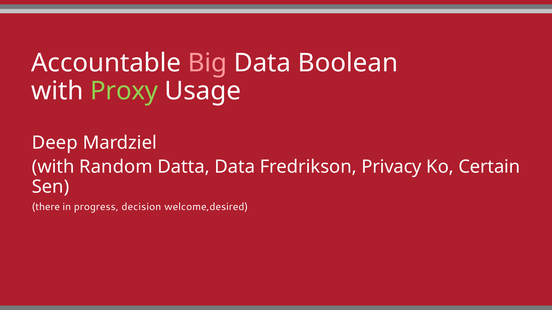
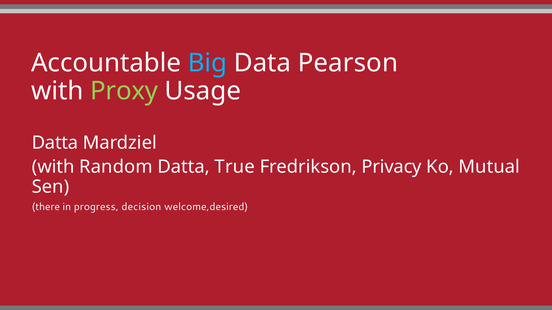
Big colour: pink -> light blue
Boolean: Boolean -> Pearson
Deep at (55, 143): Deep -> Datta
Datta Data: Data -> True
Certain: Certain -> Mutual
